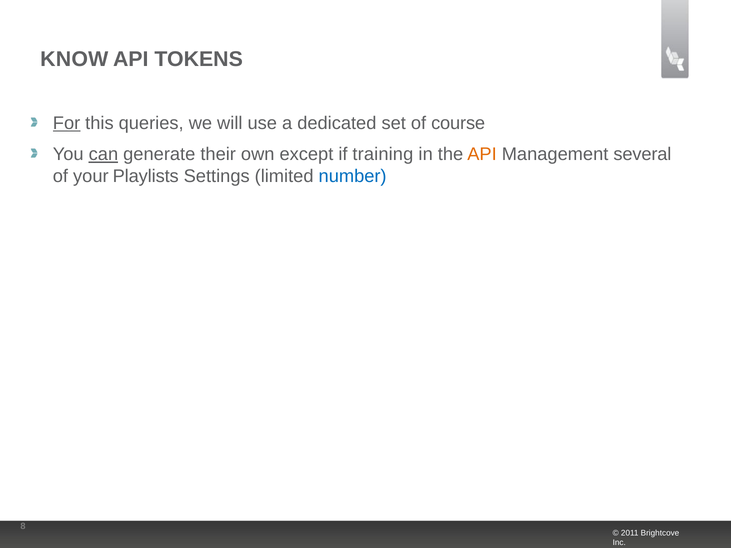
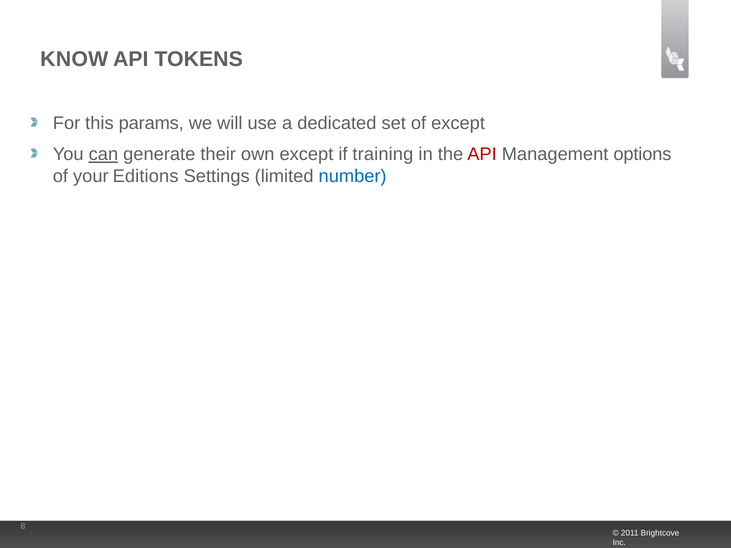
For underline: present -> none
queries: queries -> params
of course: course -> except
API at (482, 154) colour: orange -> red
several: several -> options
Playlists: Playlists -> Editions
